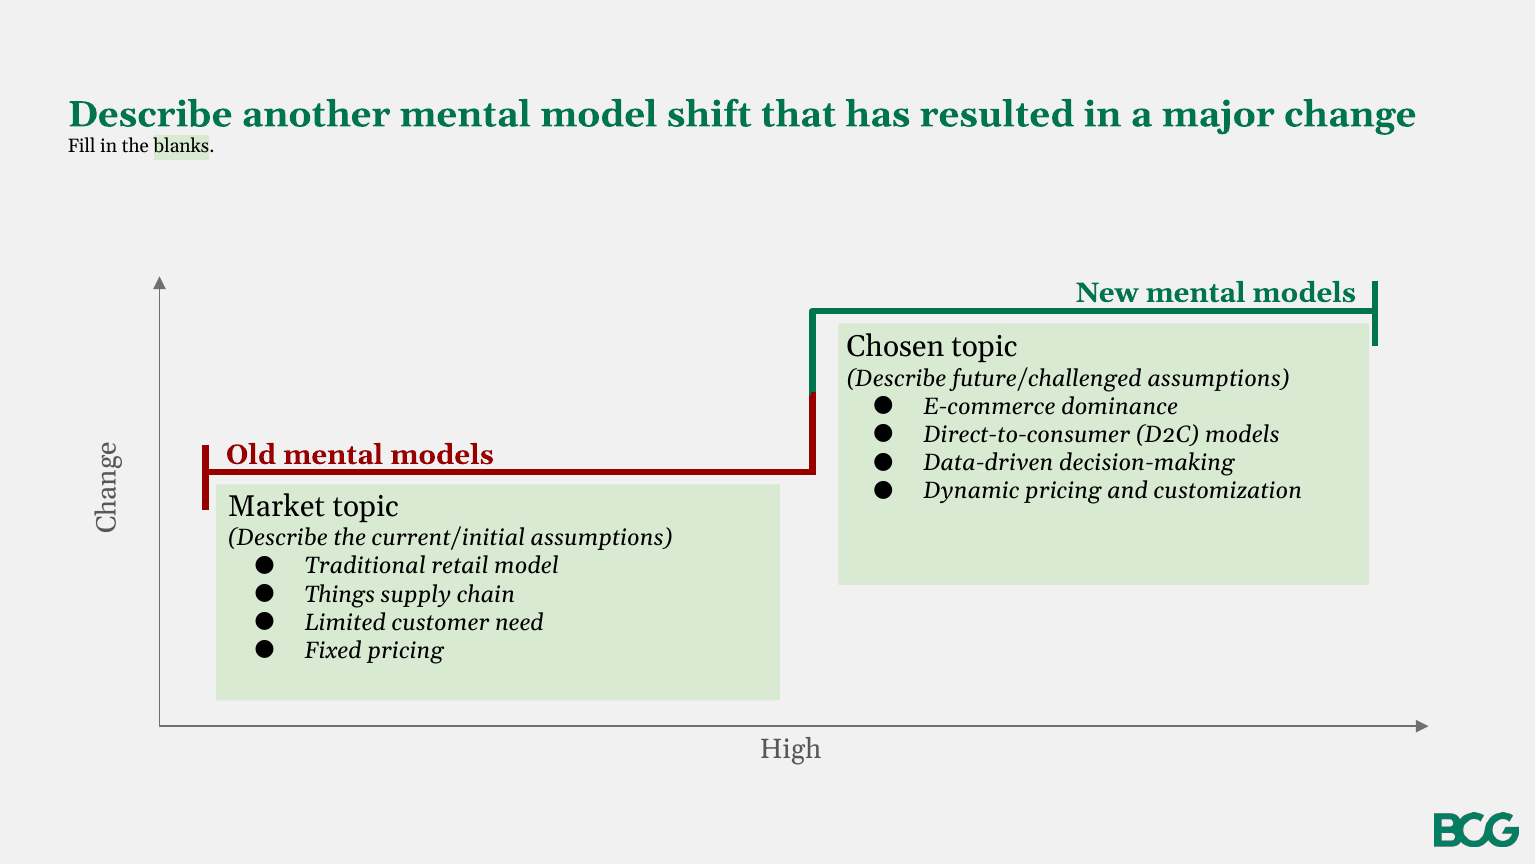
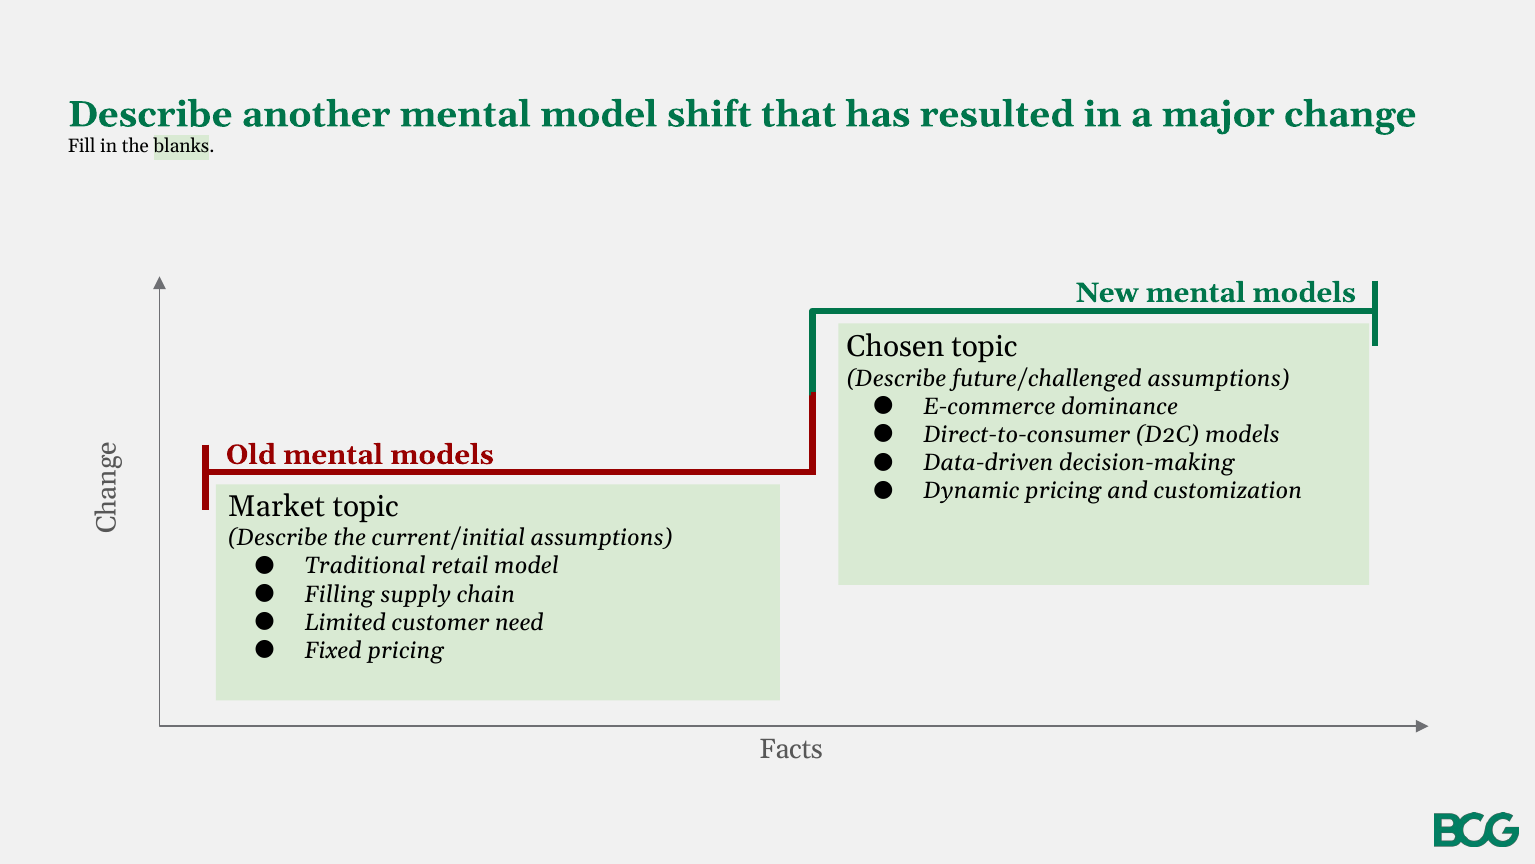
Things: Things -> Filling
High: High -> Facts
